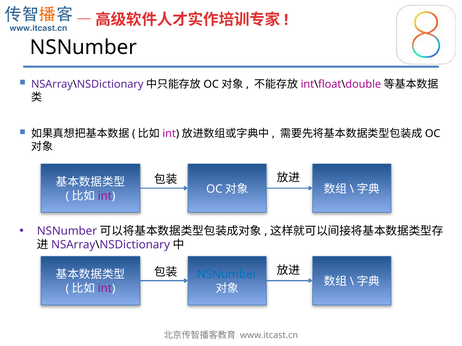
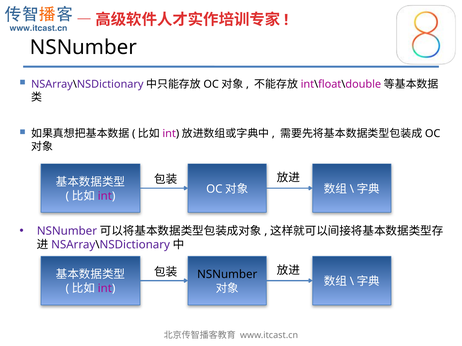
NSNumber at (227, 275) colour: blue -> black
